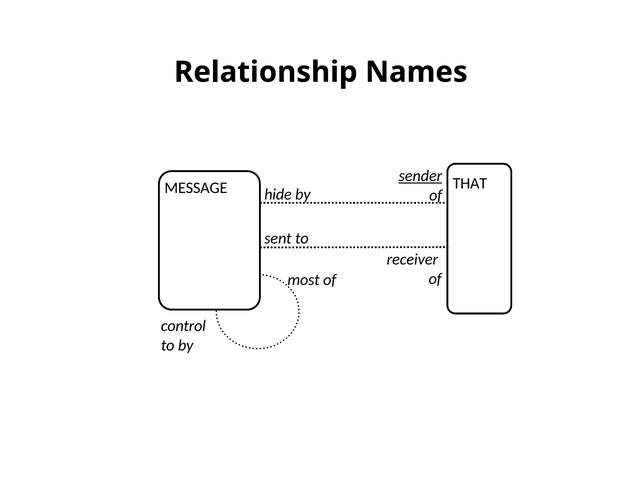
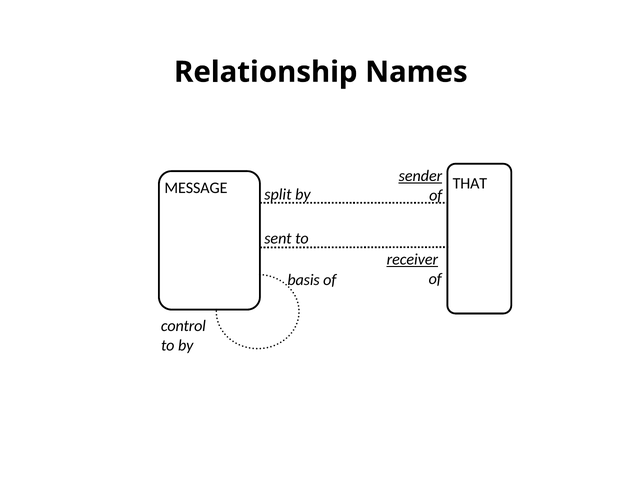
hide: hide -> split
receiver underline: none -> present
most: most -> basis
